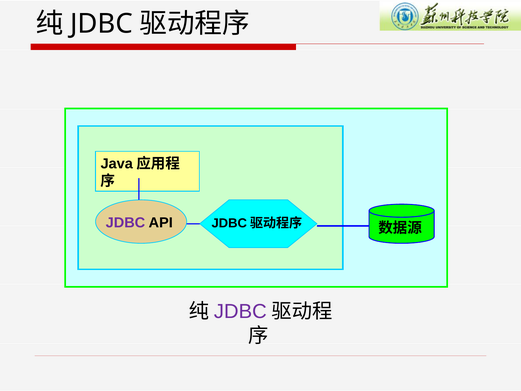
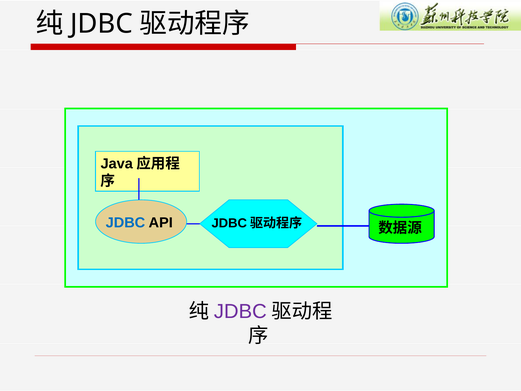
JDBC at (125, 222) colour: purple -> blue
